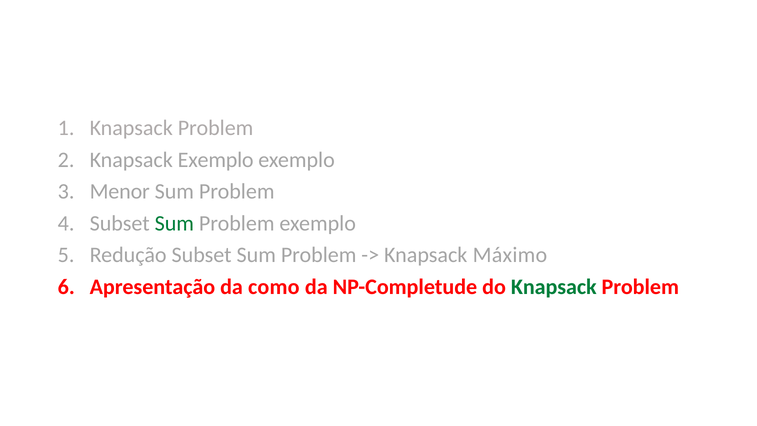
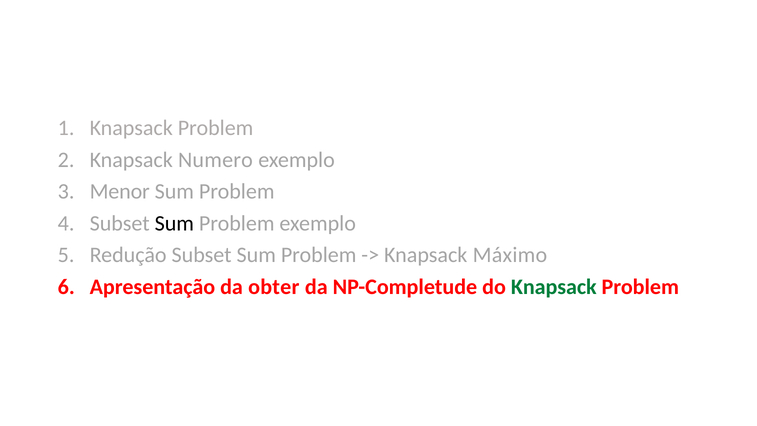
Knapsack Exemplo: Exemplo -> Numero
Sum at (174, 223) colour: green -> black
como: como -> obter
